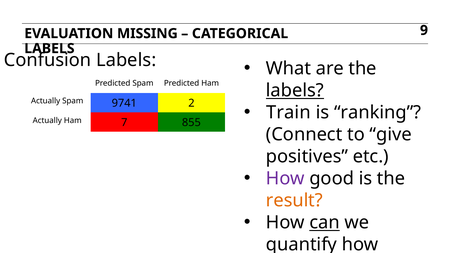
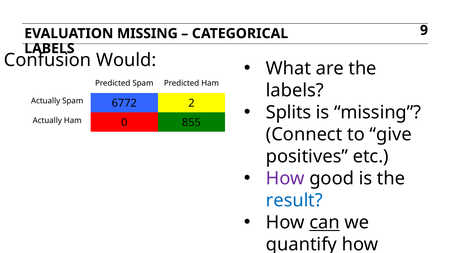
Labels at (126, 60): Labels -> Would
labels at (295, 90) underline: present -> none
9741: 9741 -> 6772
Train: Train -> Splits
is ranking: ranking -> missing
7: 7 -> 0
result colour: orange -> blue
